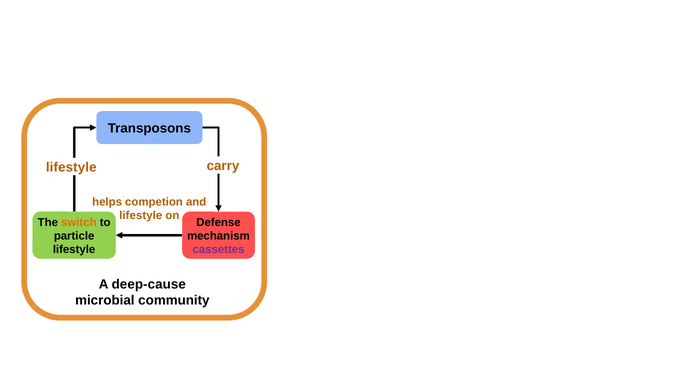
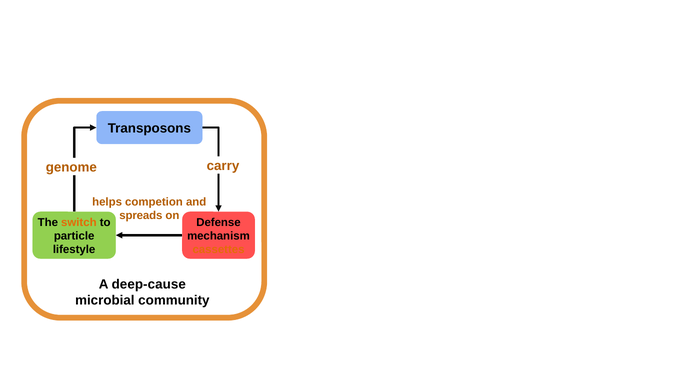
lifestyle at (71, 167): lifestyle -> genome
lifestyle at (141, 215): lifestyle -> spreads
cassettes colour: purple -> orange
